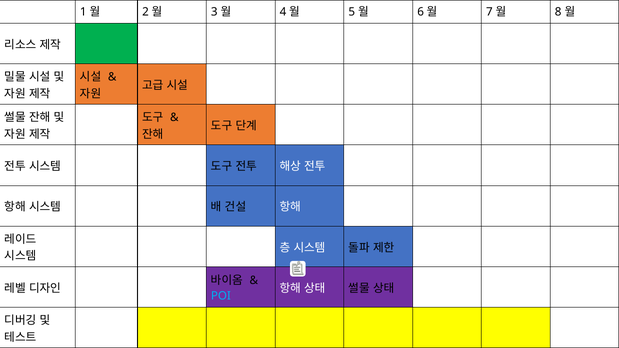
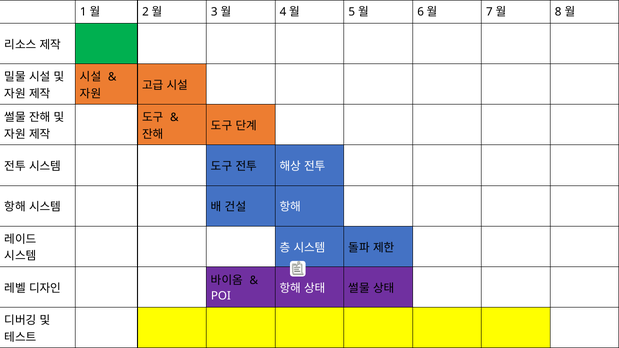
POI colour: light blue -> white
